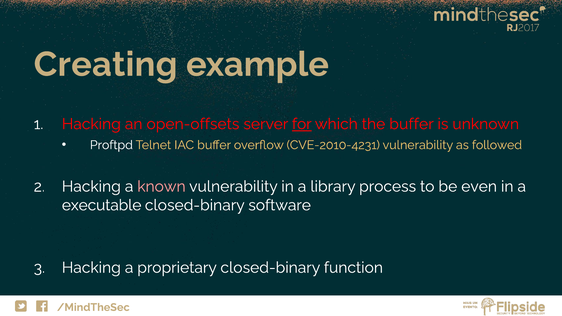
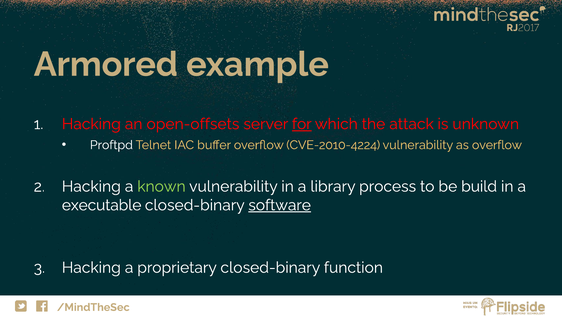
Creating: Creating -> Armored
the buffer: buffer -> attack
CVE-2010-4231: CVE-2010-4231 -> CVE-2010-4224
as followed: followed -> overflow
known colour: pink -> light green
even: even -> build
software underline: none -> present
